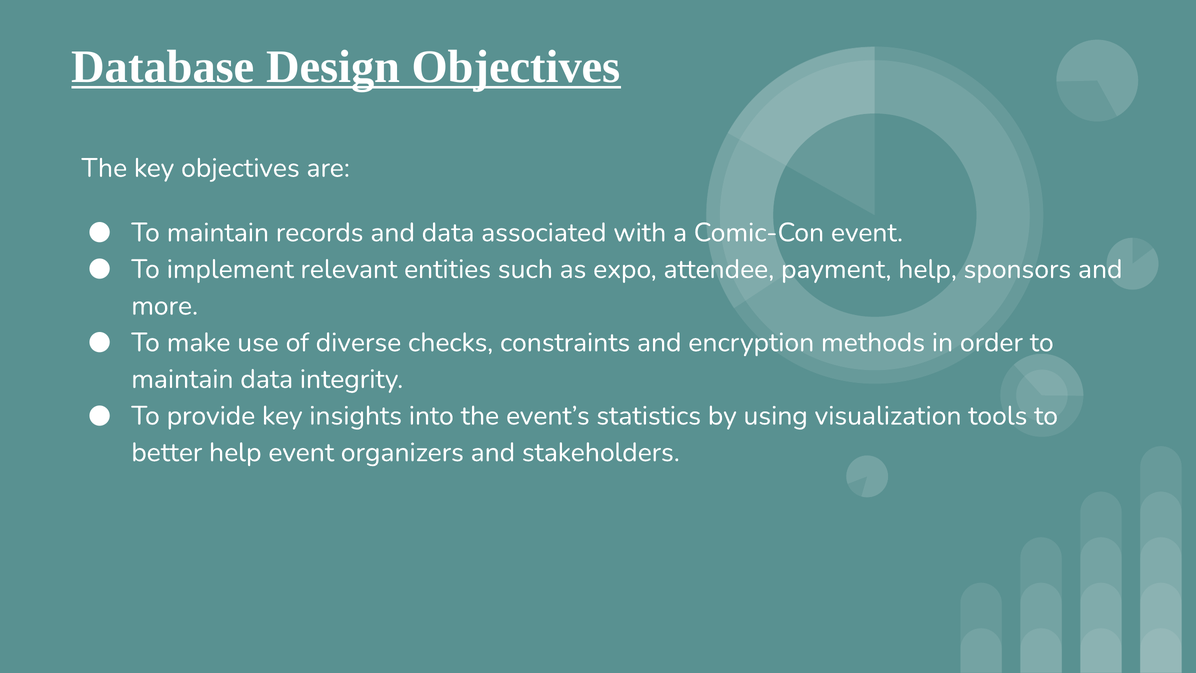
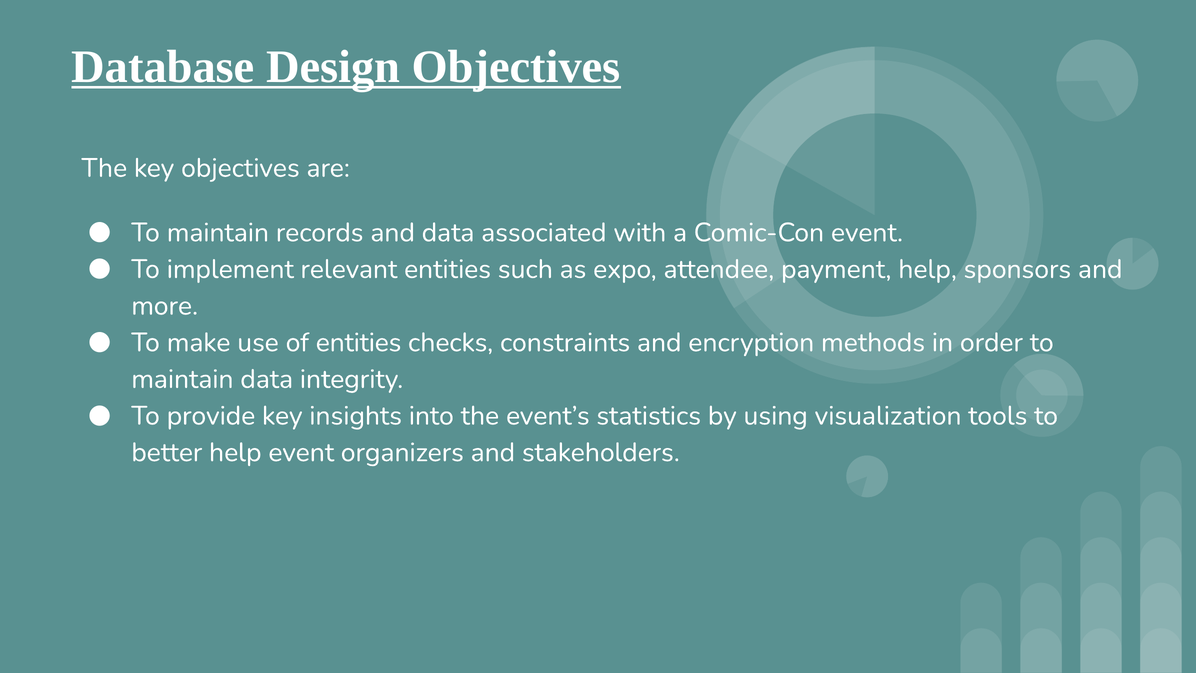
of diverse: diverse -> entities
